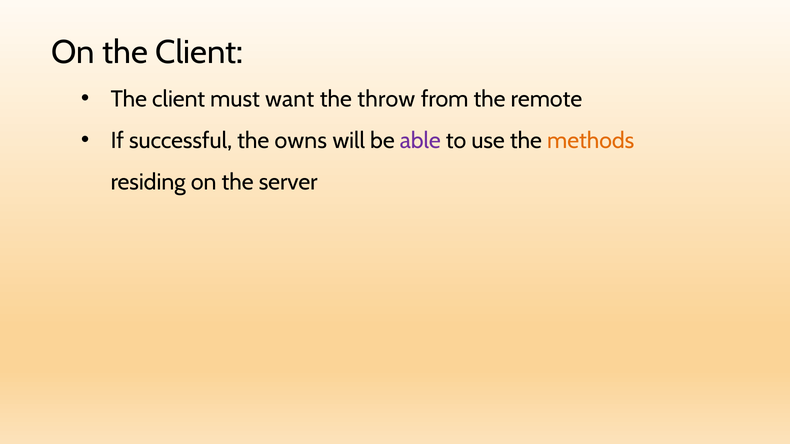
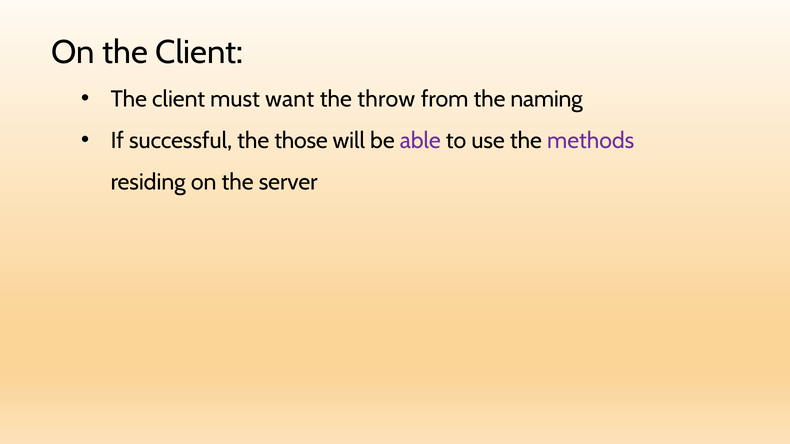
remote: remote -> naming
owns: owns -> those
methods colour: orange -> purple
